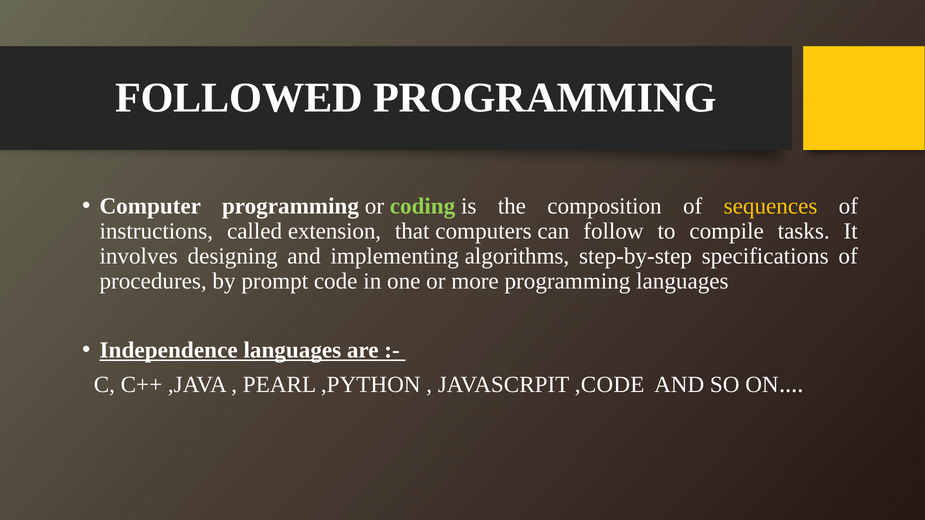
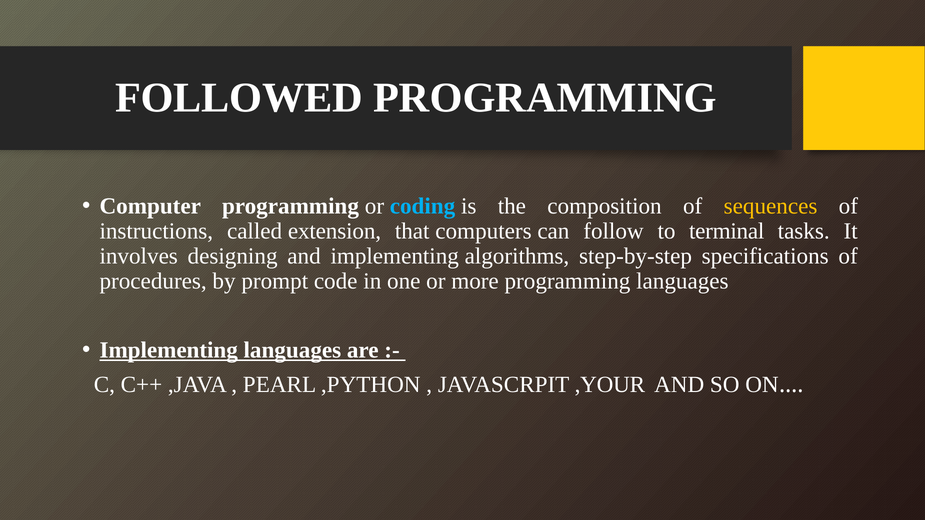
coding colour: light green -> light blue
compile: compile -> terminal
Independence at (169, 350): Independence -> Implementing
,CODE: ,CODE -> ,YOUR
